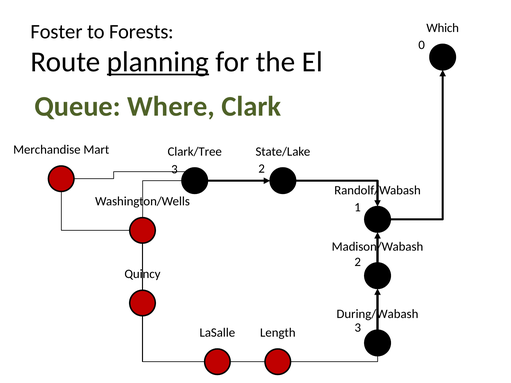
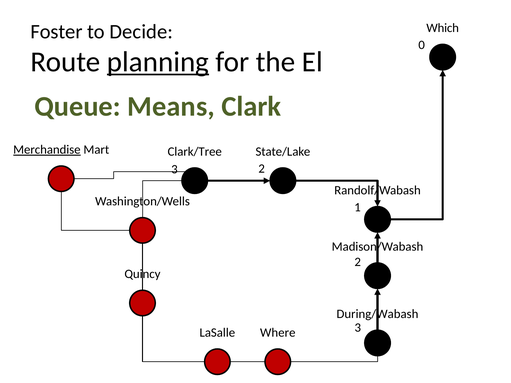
Forests: Forests -> Decide
Where: Where -> Means
Merchandise underline: none -> present
Length: Length -> Where
